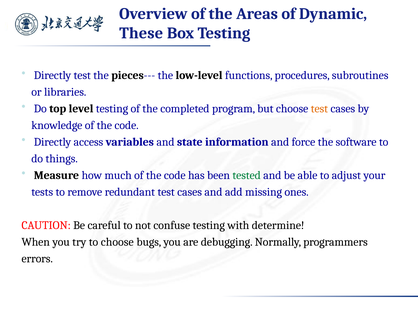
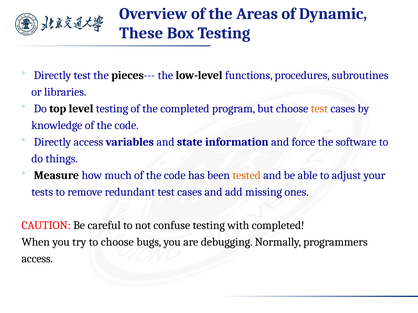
tested colour: green -> orange
with determine: determine -> completed
errors at (37, 259): errors -> access
